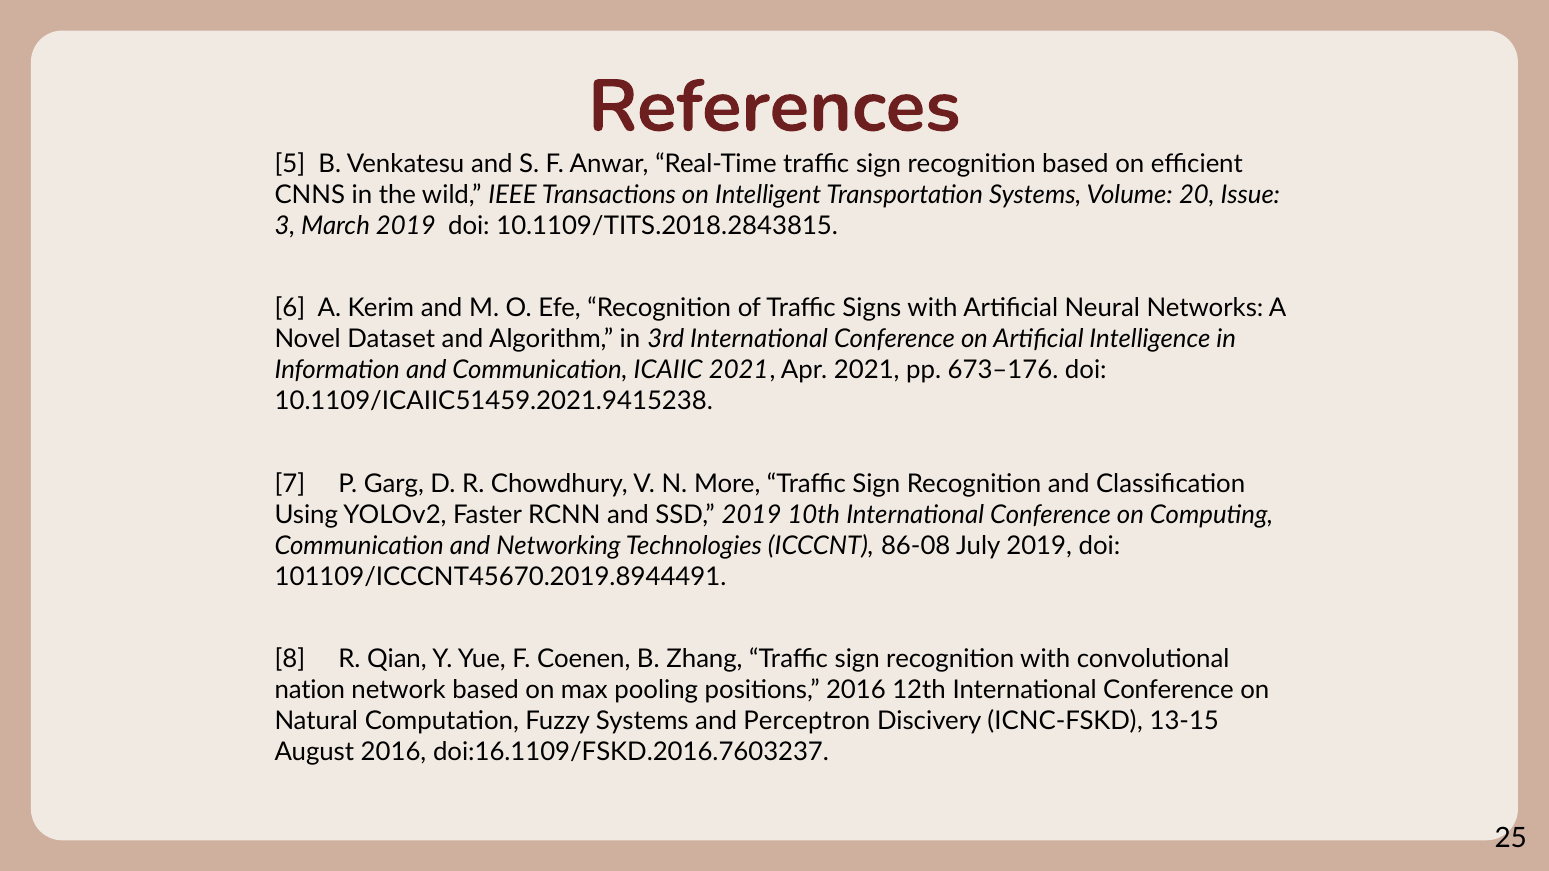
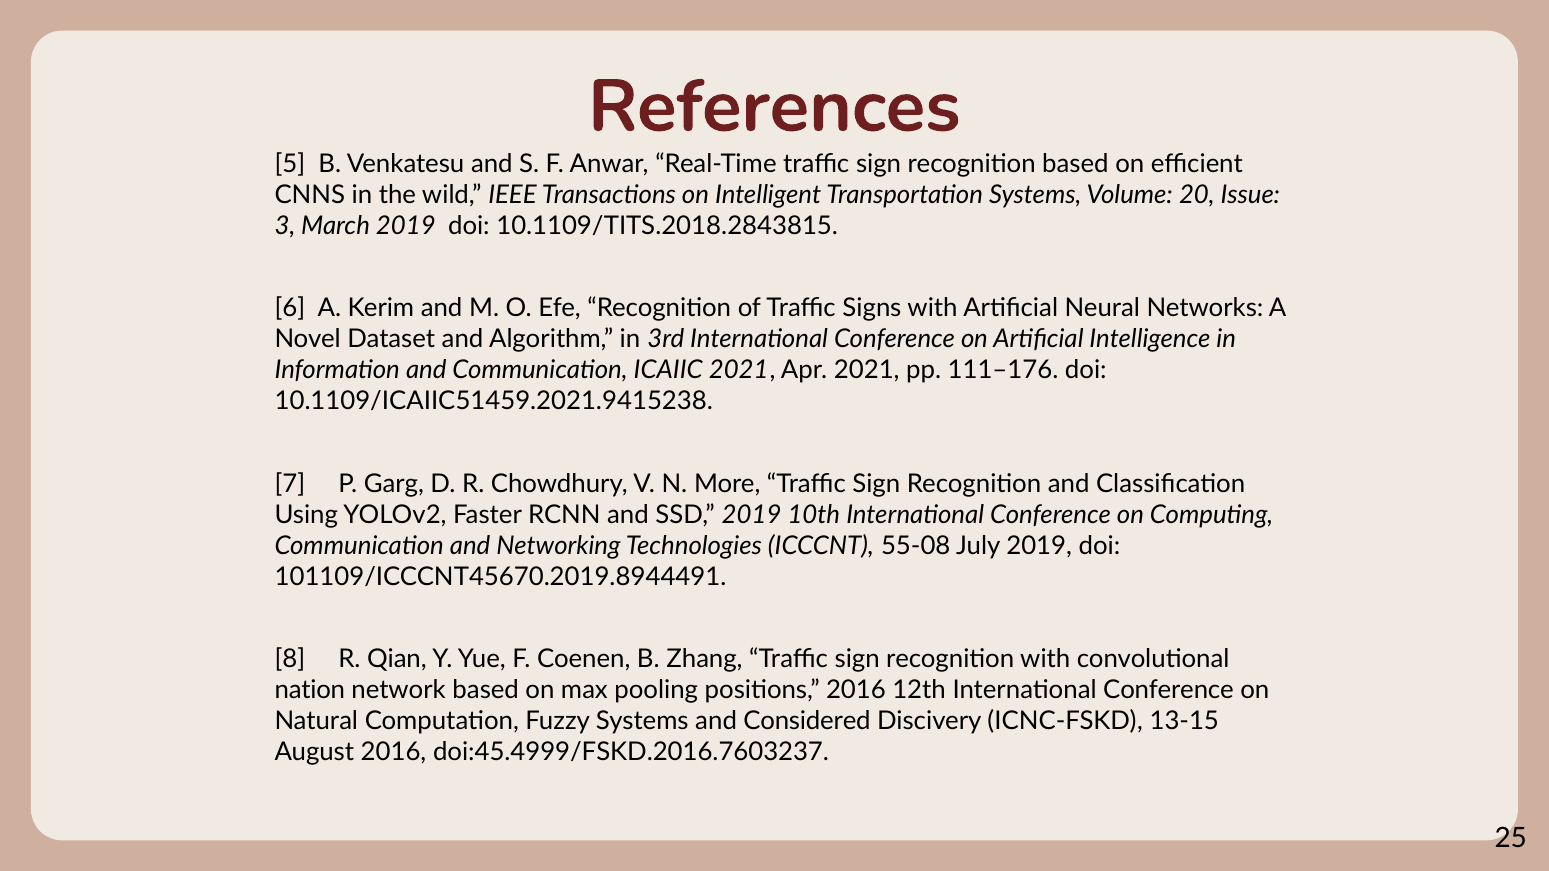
673–176: 673–176 -> 111–176
86-08: 86-08 -> 55-08
Perceptron: Perceptron -> Considered
doi:16.1109/FSKD.2016.7603237: doi:16.1109/FSKD.2016.7603237 -> doi:45.4999/FSKD.2016.7603237
